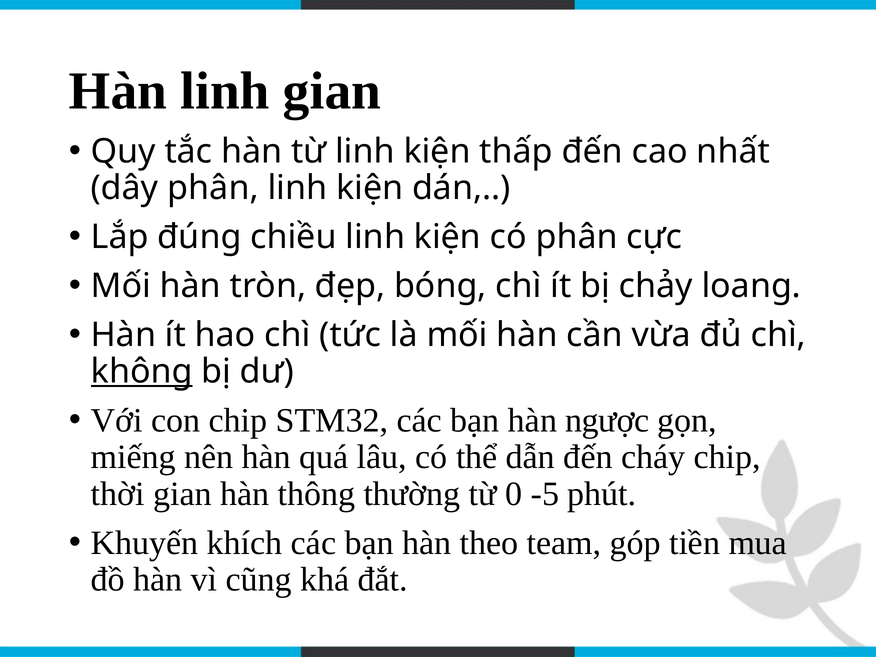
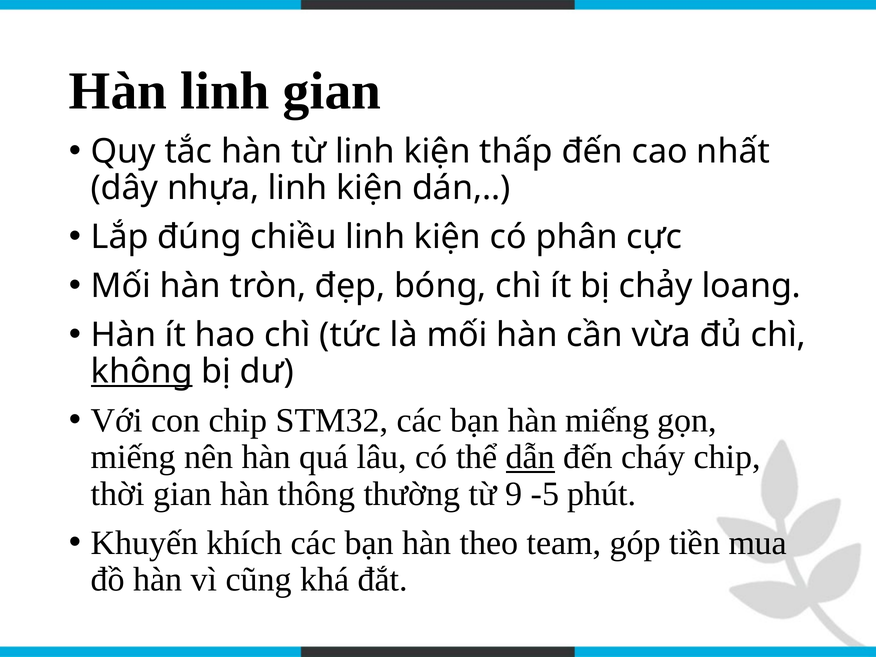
dây phân: phân -> nhựa
hàn ngược: ngược -> miếng
dẫn underline: none -> present
0: 0 -> 9
